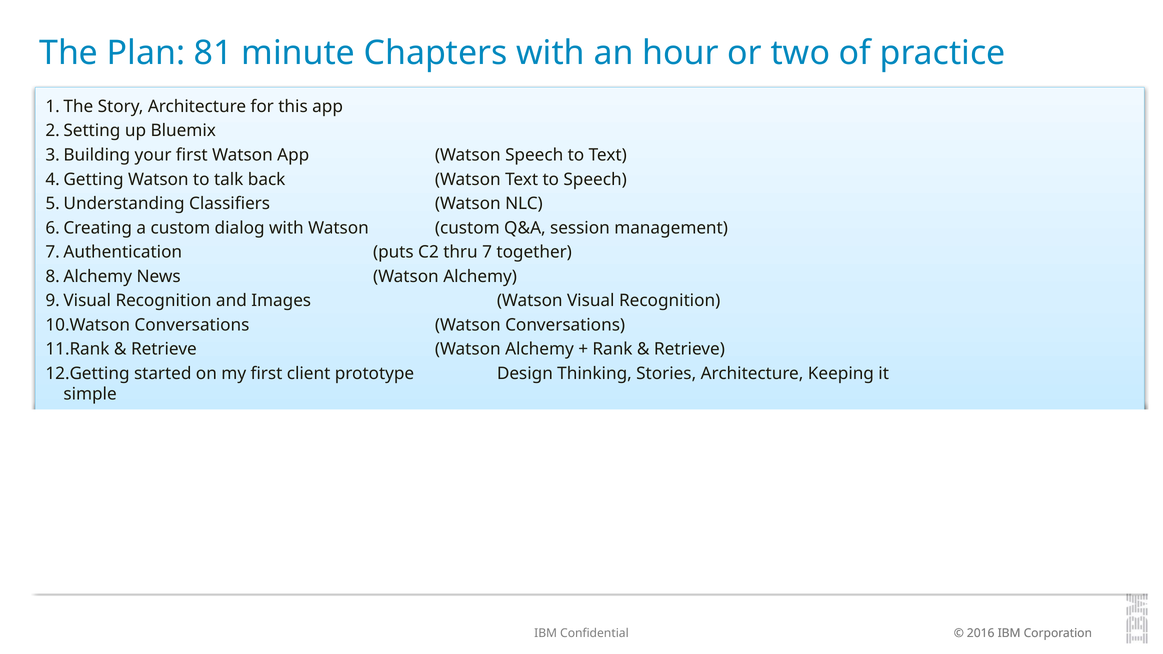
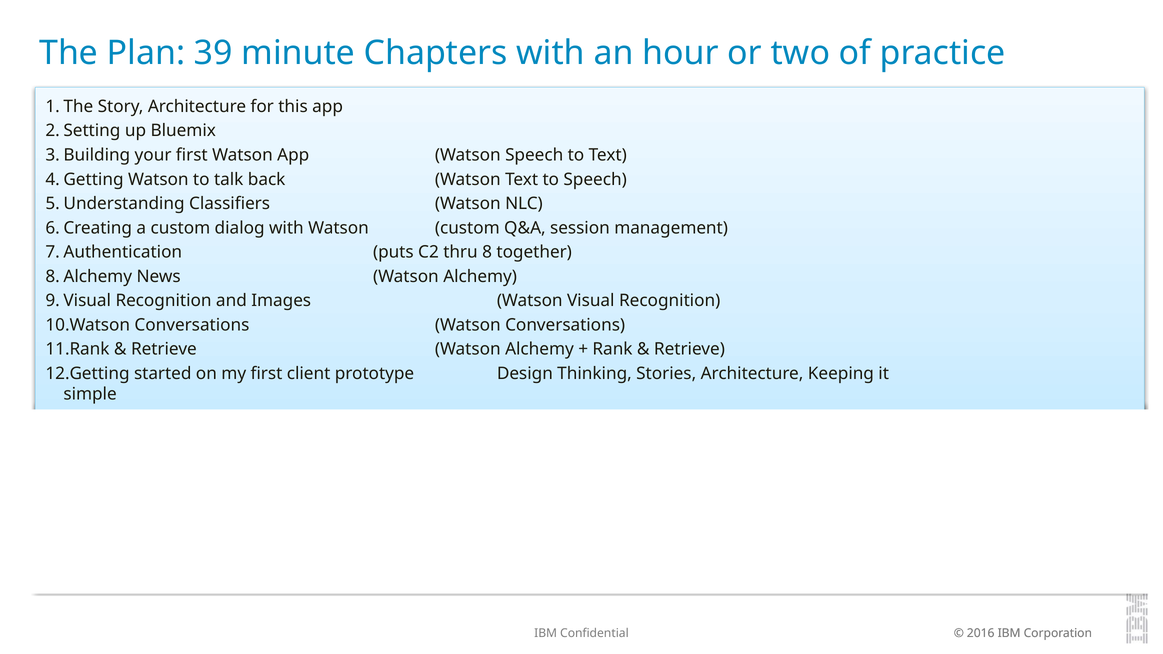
81: 81 -> 39
7: 7 -> 8
